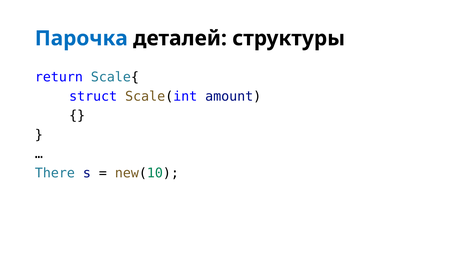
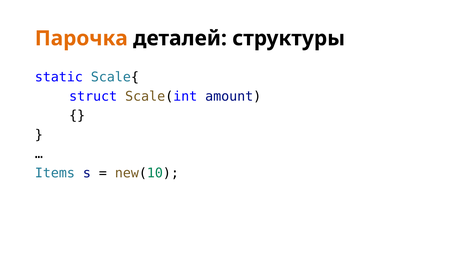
Парочка colour: blue -> orange
return: return -> static
There: There -> Items
